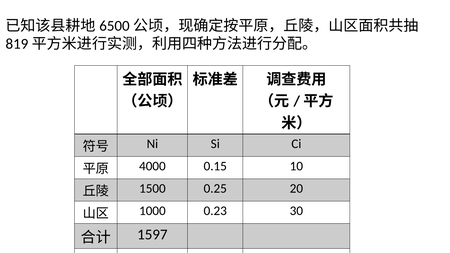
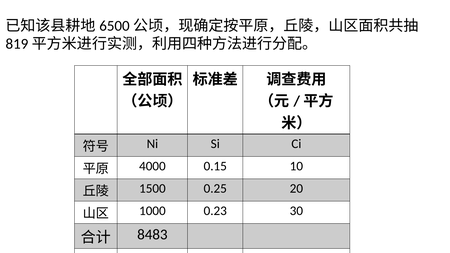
1597: 1597 -> 8483
